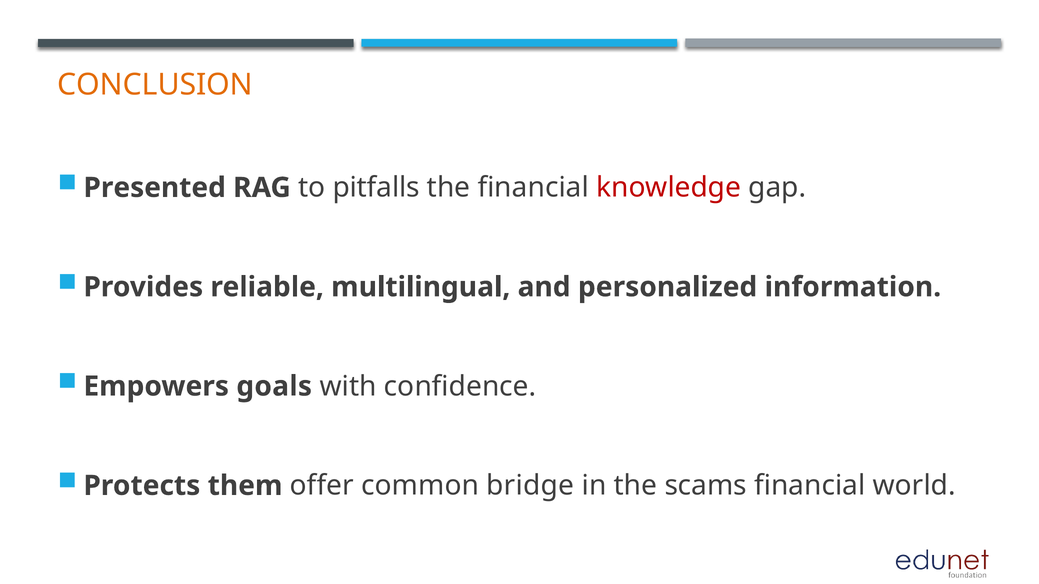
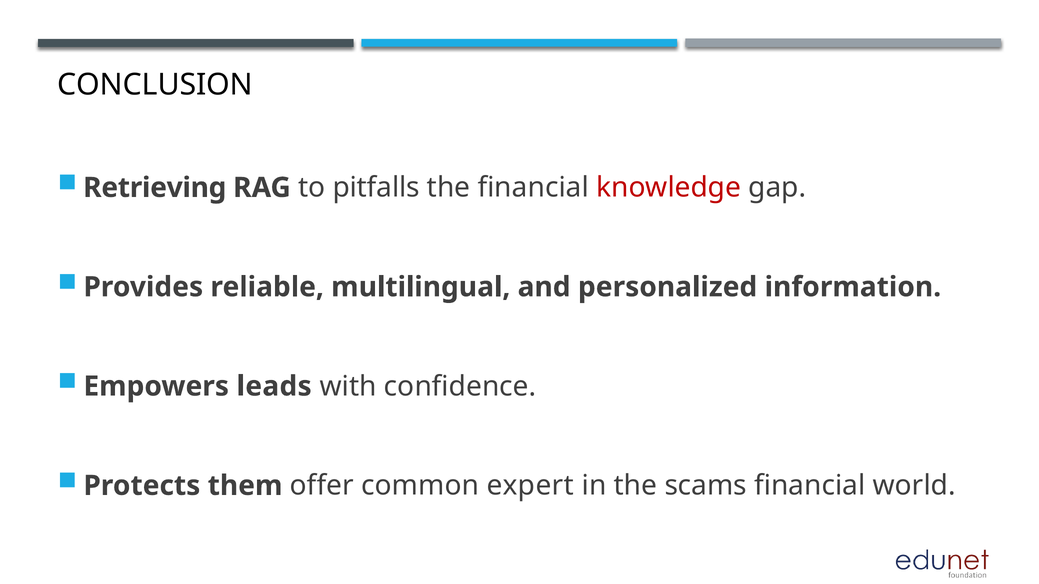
CONCLUSION colour: orange -> black
Presented: Presented -> Retrieving
goals: goals -> leads
bridge: bridge -> expert
